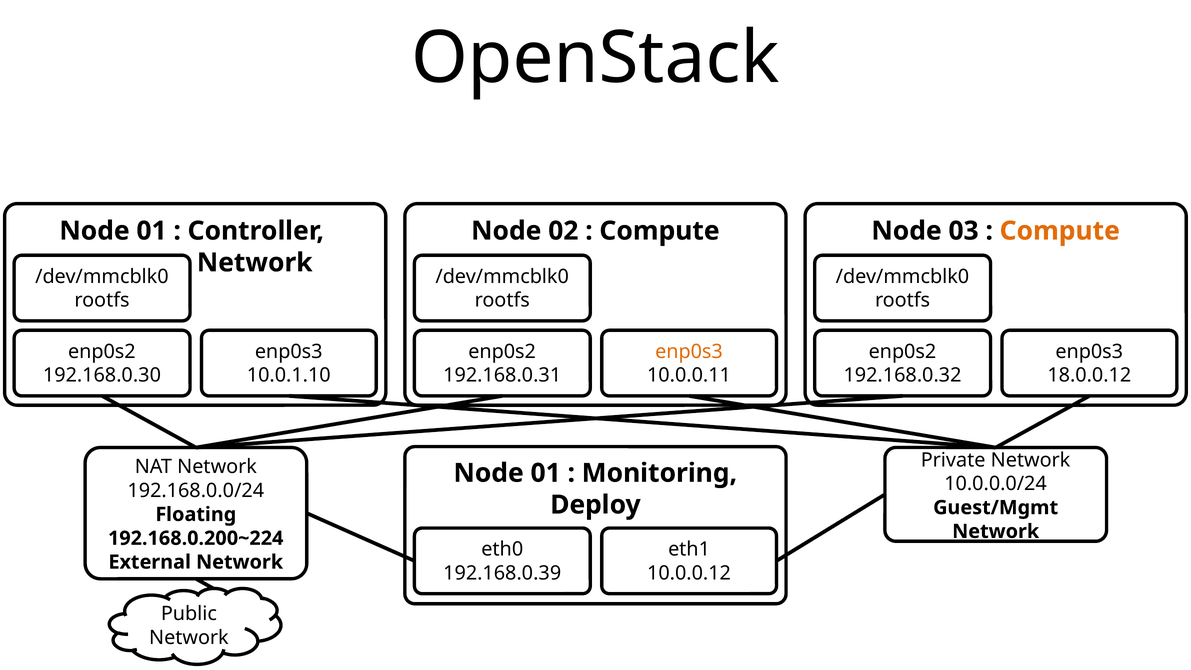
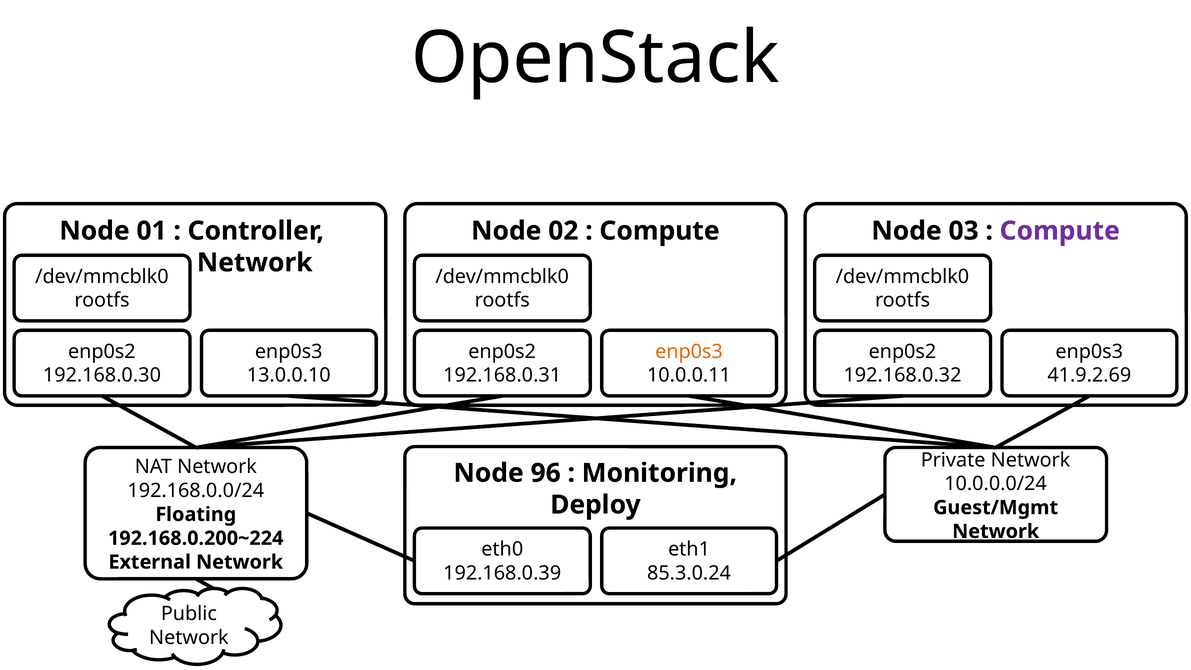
Compute at (1060, 231) colour: orange -> purple
10.0.1.10: 10.0.1.10 -> 13.0.0.10
18.0.0.12: 18.0.0.12 -> 41.9.2.69
01 at (546, 473): 01 -> 96
10.0.0.12: 10.0.0.12 -> 85.3.0.24
